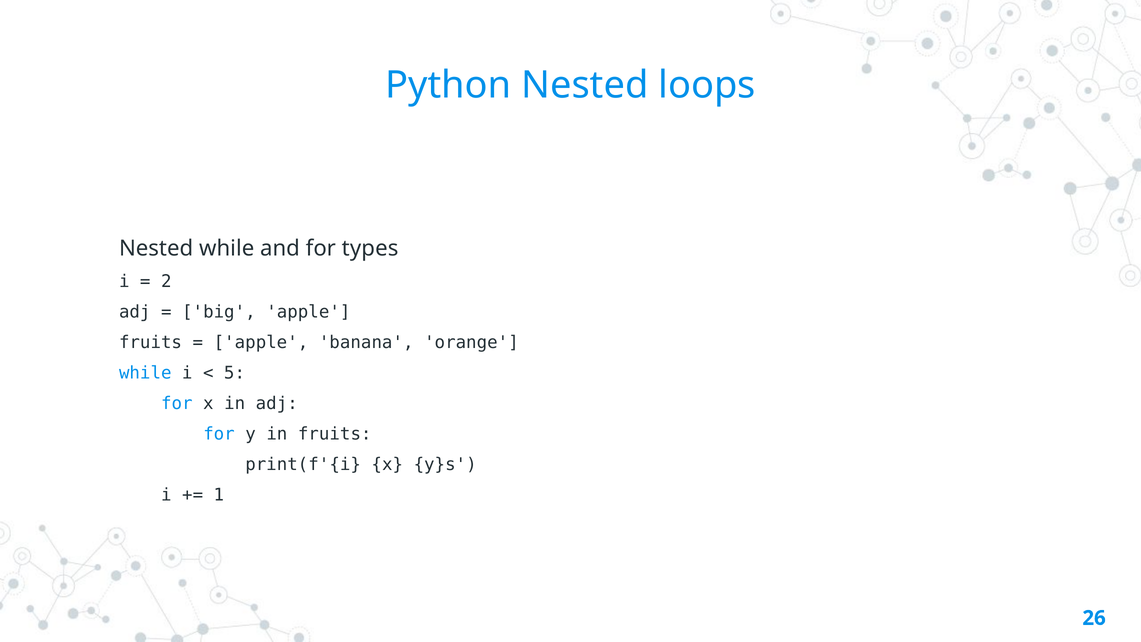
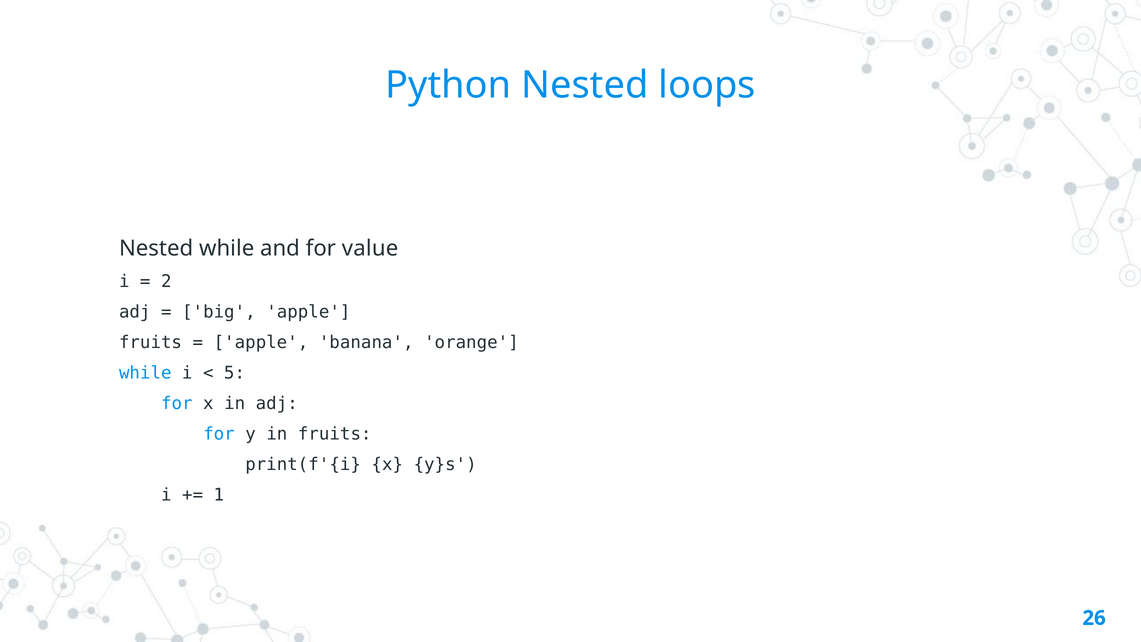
types: types -> value
